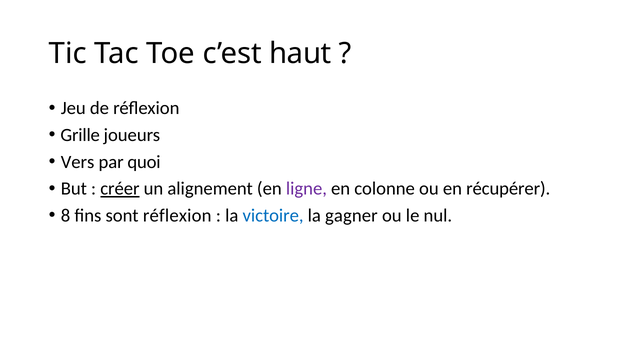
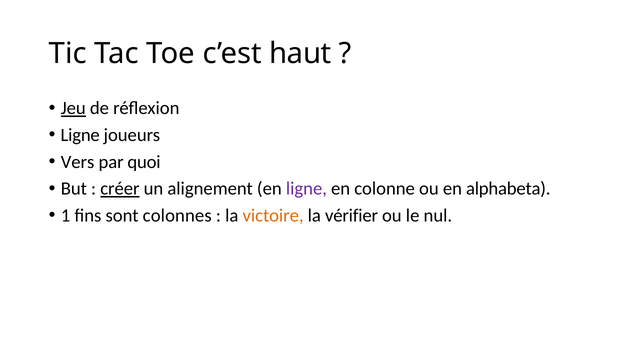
Jeu underline: none -> present
Grille at (80, 135): Grille -> Ligne
récupérer: récupérer -> alphabeta
8: 8 -> 1
sont réflexion: réflexion -> colonnes
victoire colour: blue -> orange
gagner: gagner -> vérifier
